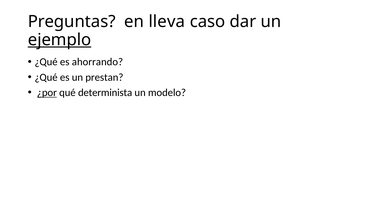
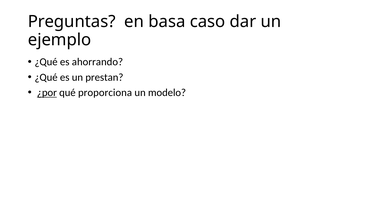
lleva: lleva -> basa
ejemplo underline: present -> none
determinista: determinista -> proporciona
